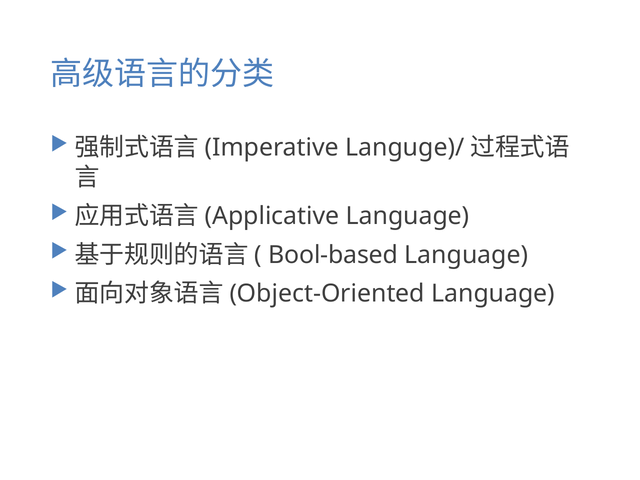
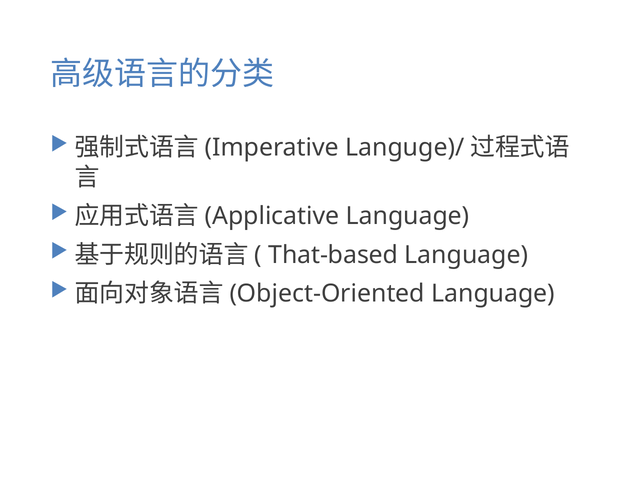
Bool-based: Bool-based -> That-based
